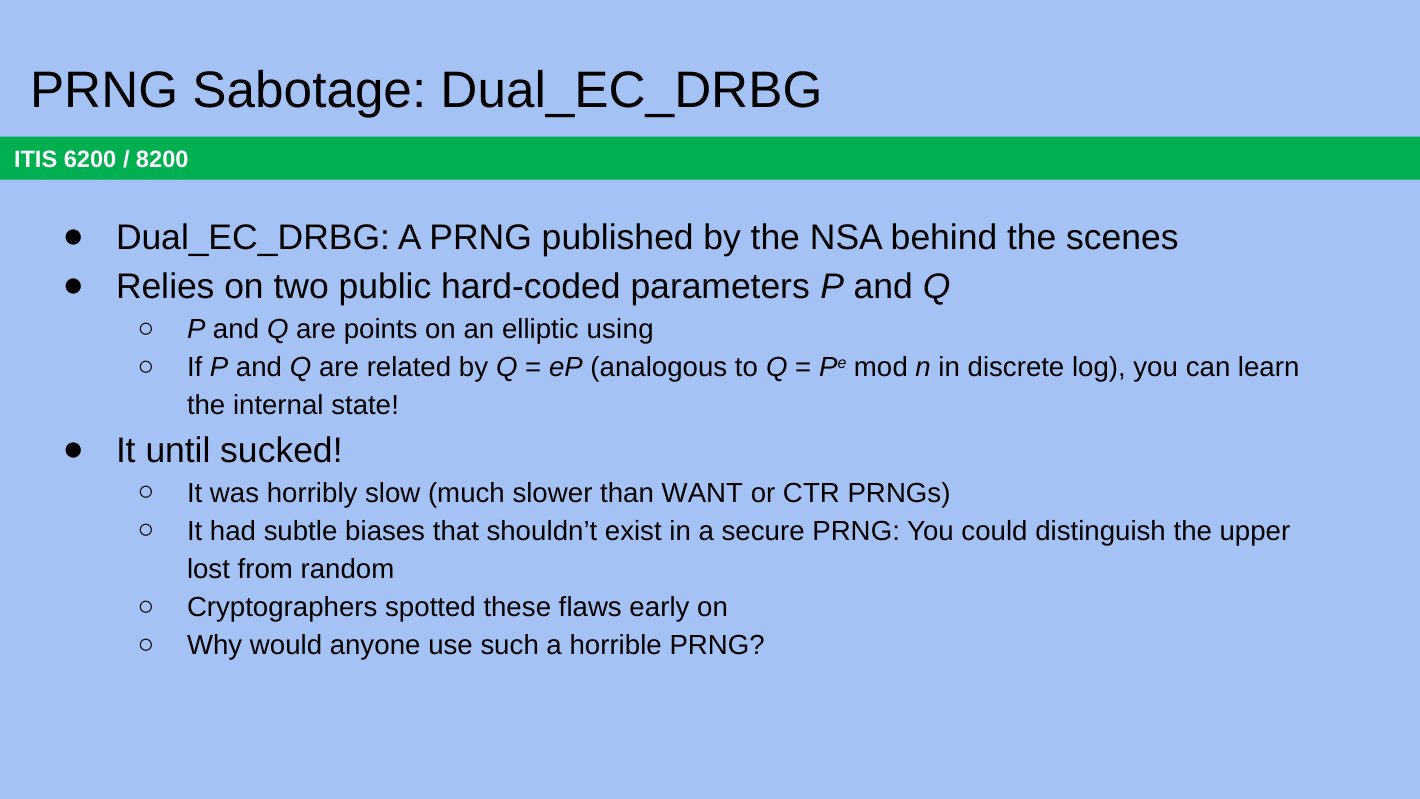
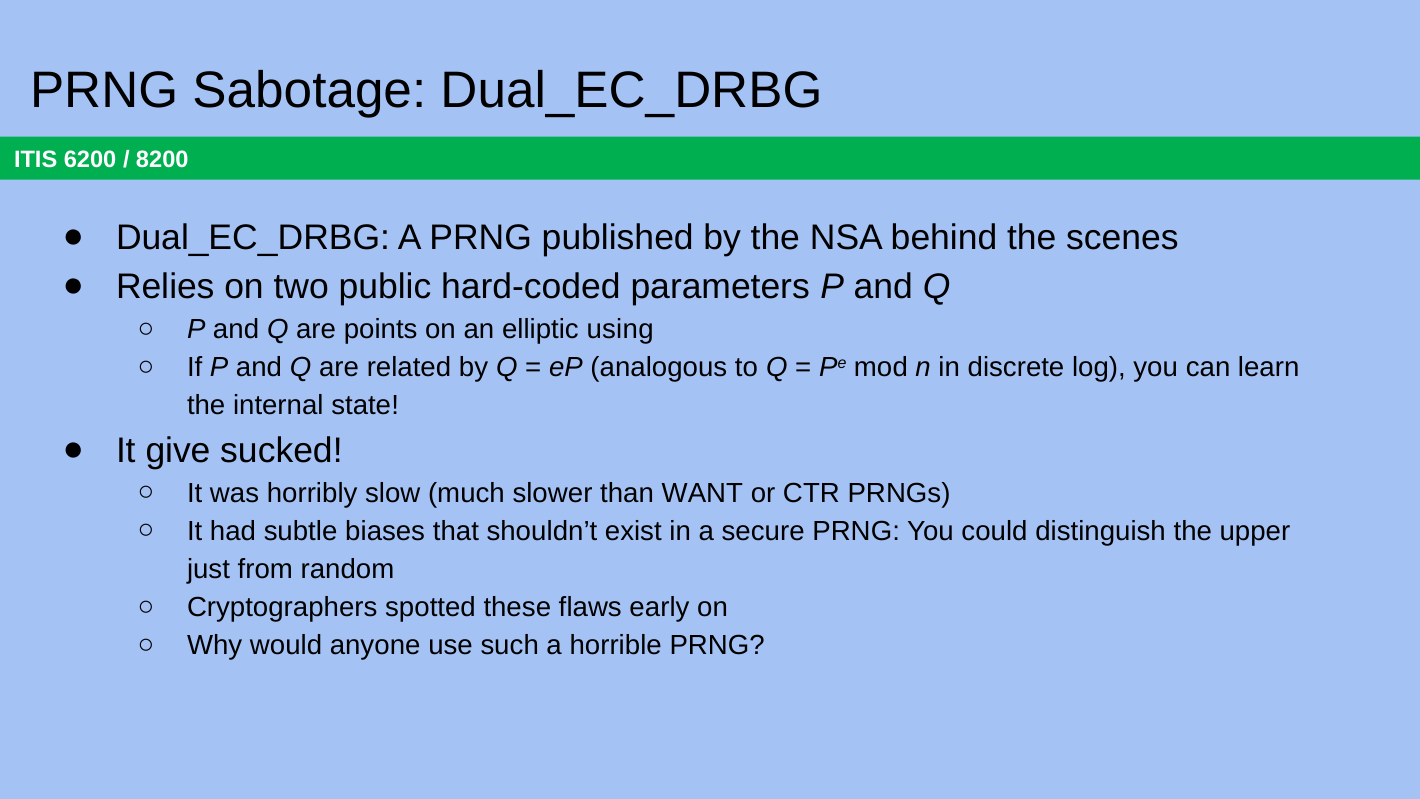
until: until -> give
lost: lost -> just
